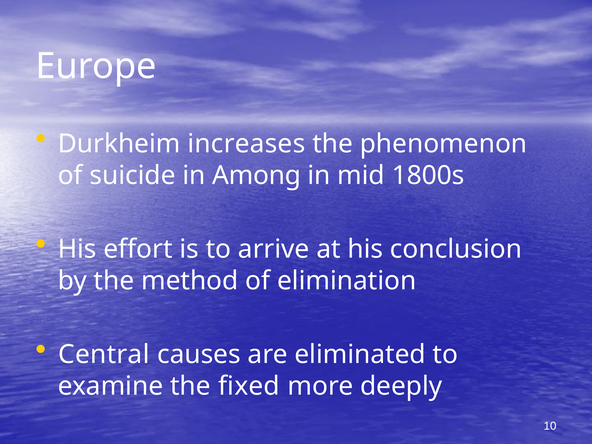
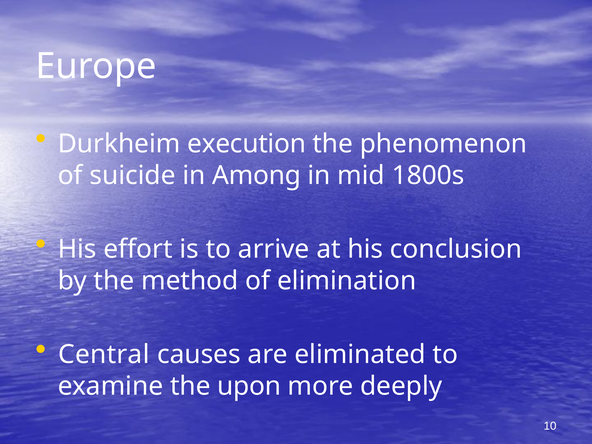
increases: increases -> execution
fixed: fixed -> upon
